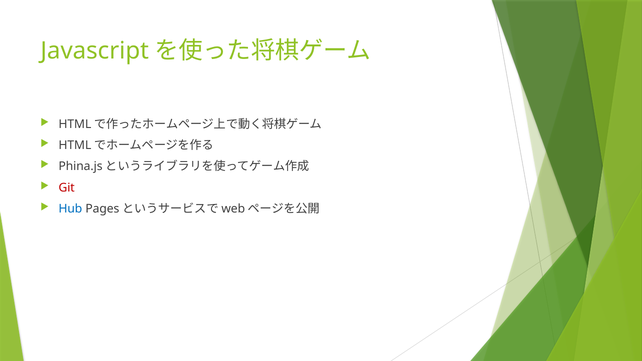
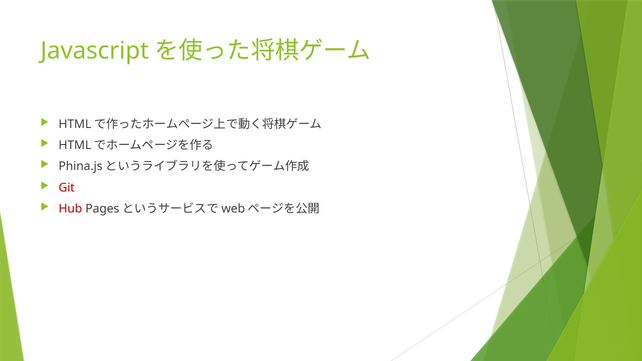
Hub colour: blue -> red
